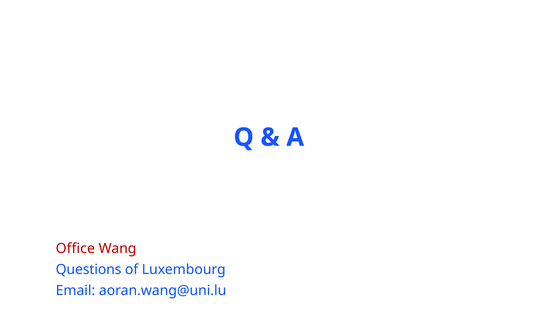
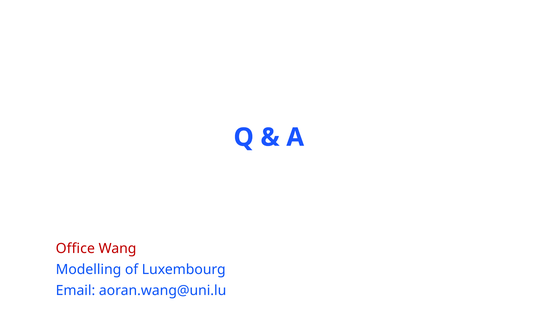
Questions: Questions -> Modelling
